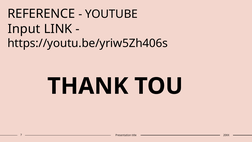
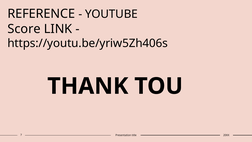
Input: Input -> Score
